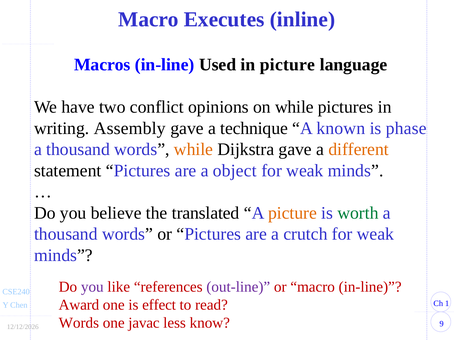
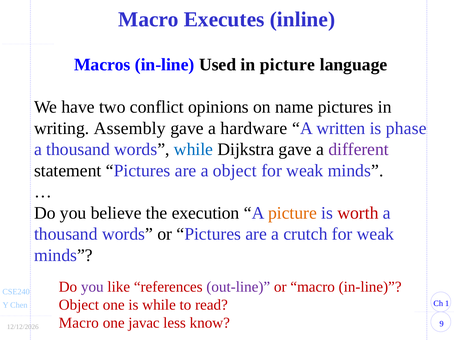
on while: while -> name
technique: technique -> hardware
known: known -> written
while at (194, 150) colour: orange -> blue
different colour: orange -> purple
translated: translated -> execution
worth colour: green -> red
Award at (79, 305): Award -> Object
is effect: effect -> while
Words at (79, 323): Words -> Macro
